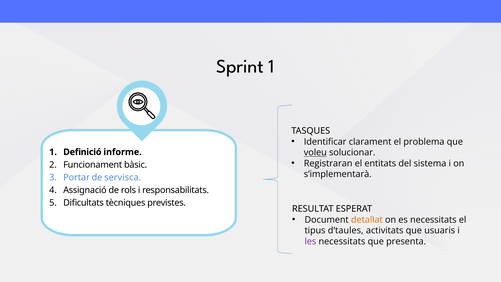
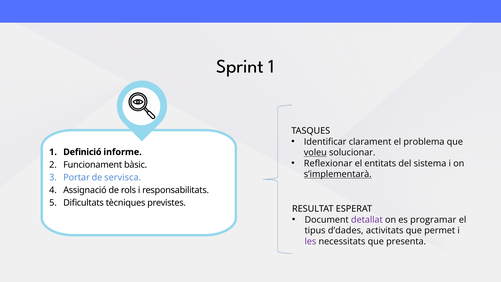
Registraran: Registraran -> Reflexionar
s’implementarà underline: none -> present
detallat colour: orange -> purple
es necessitats: necessitats -> programar
d’taules: d’taules -> d’dades
usuaris: usuaris -> permet
